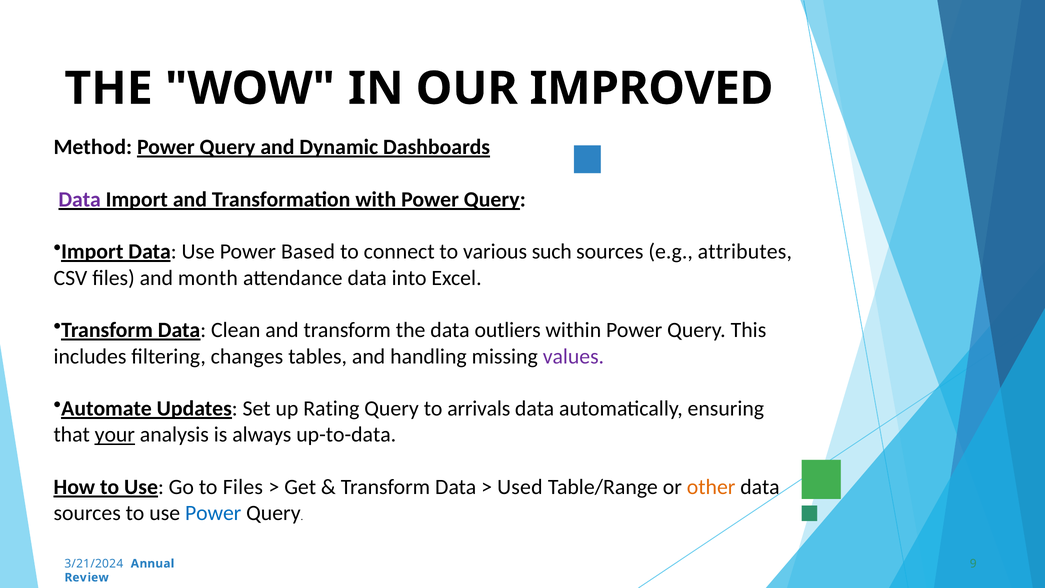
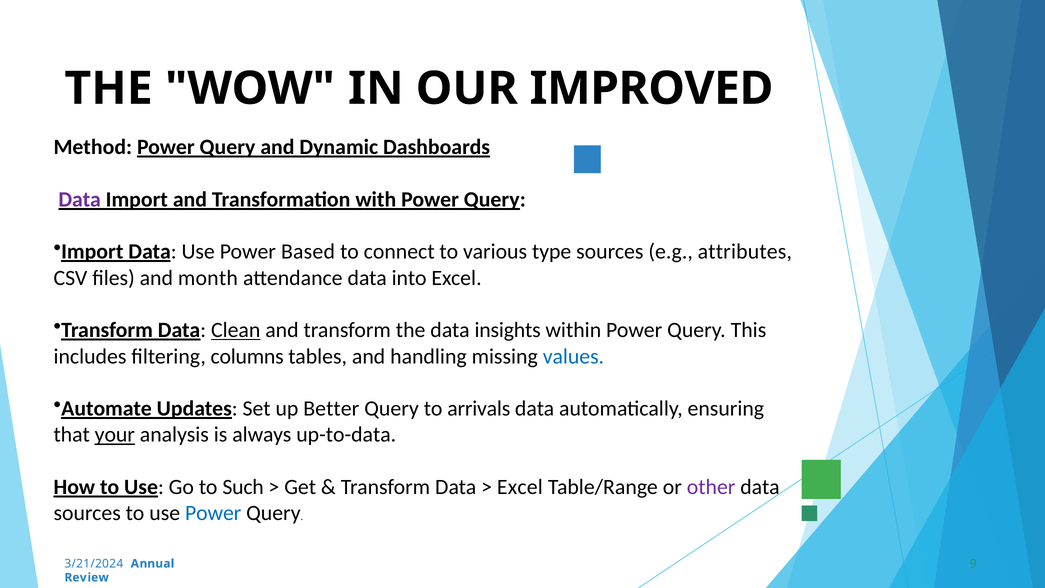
such: such -> type
Clean underline: none -> present
outliers: outliers -> insights
changes: changes -> columns
values colour: purple -> blue
Rating: Rating -> Better
to Files: Files -> Such
Used at (520, 487): Used -> Excel
other colour: orange -> purple
